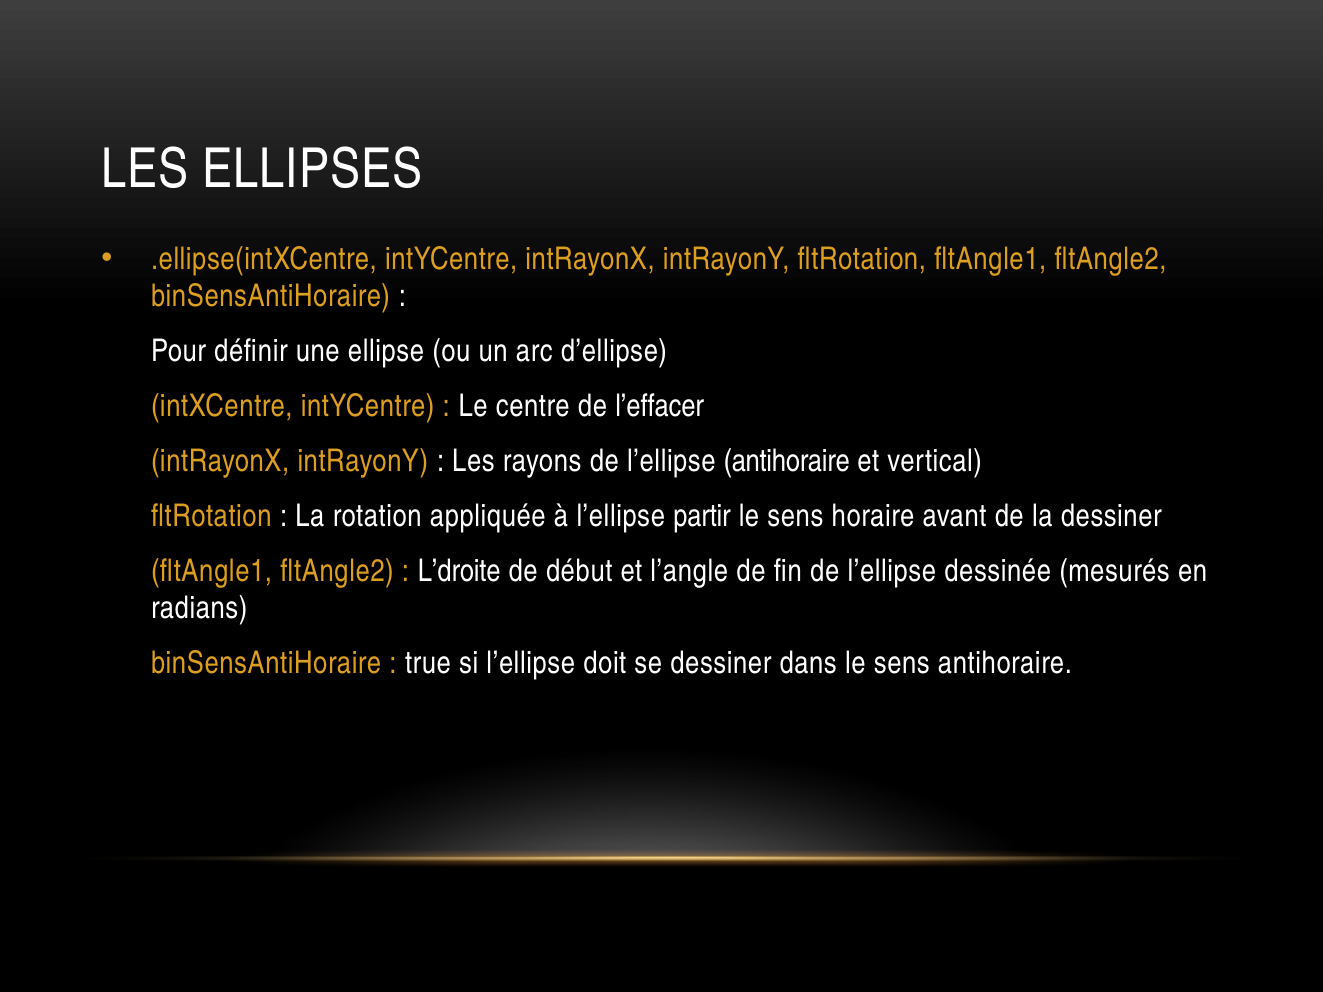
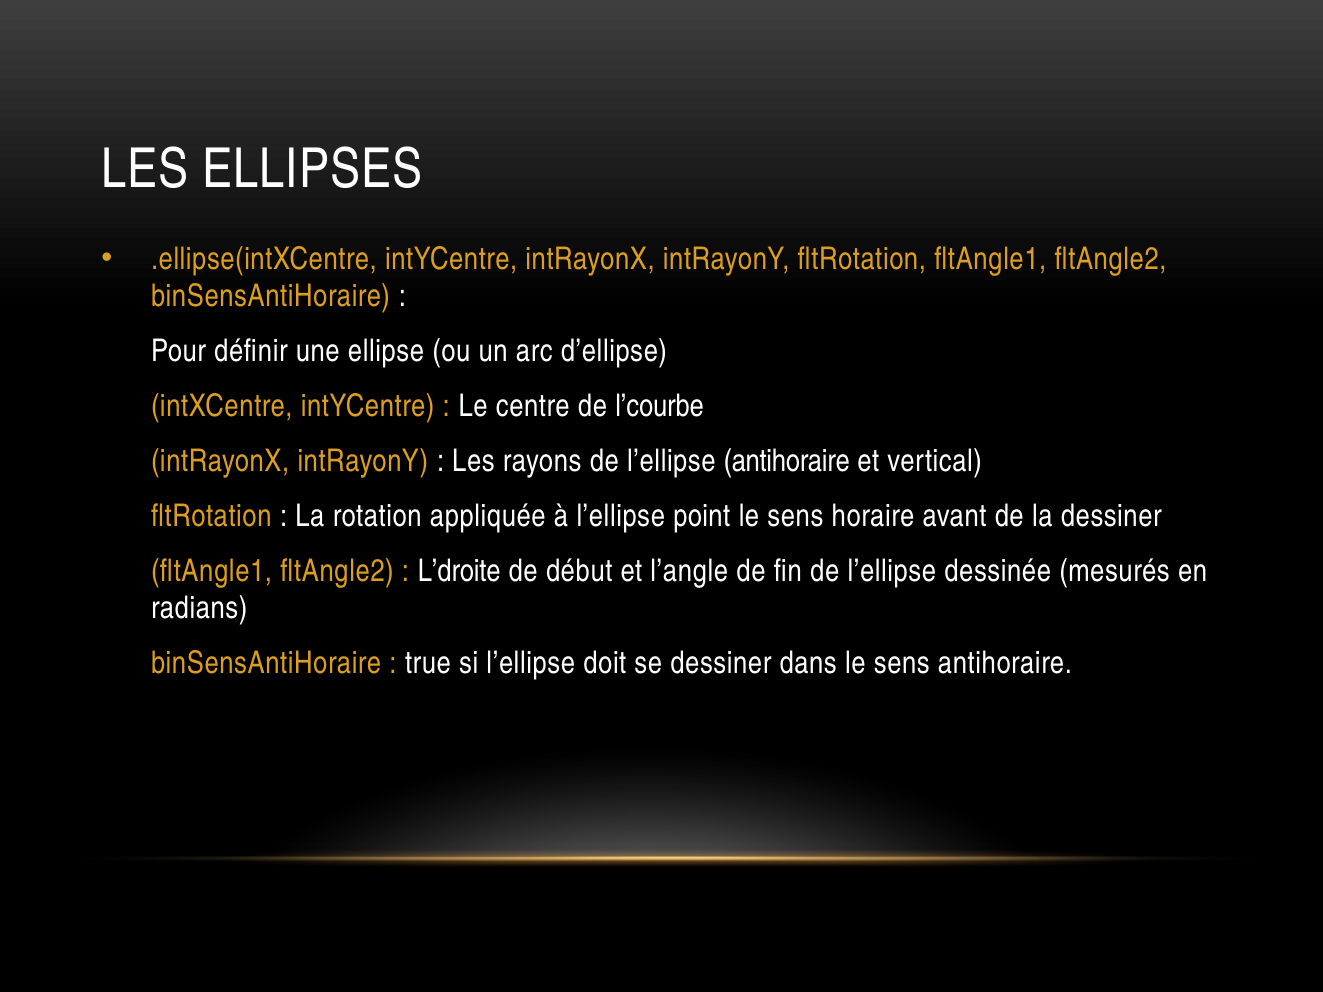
l’effacer: l’effacer -> l’courbe
partir: partir -> point
